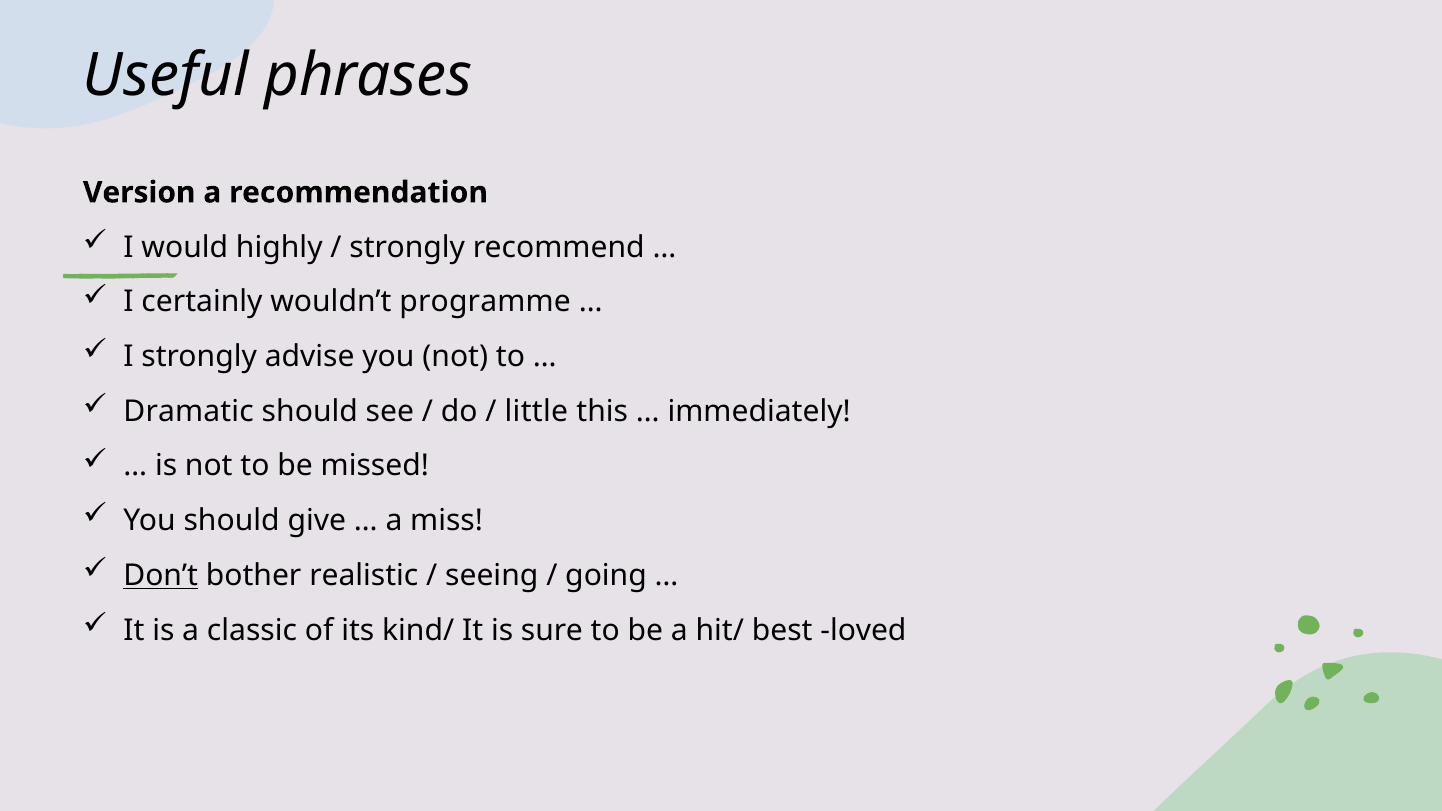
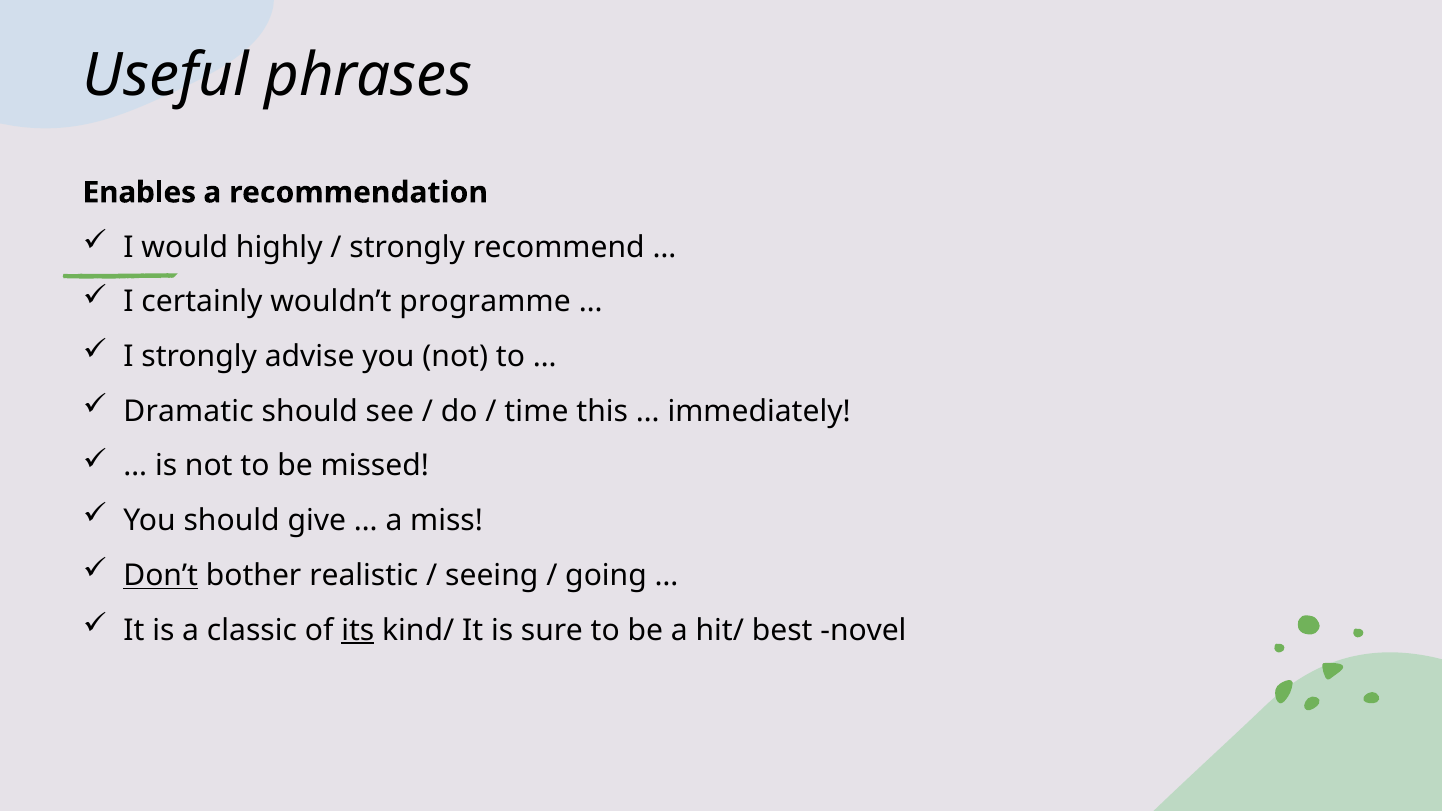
Version: Version -> Enables
little: little -> time
its underline: none -> present
loved: loved -> novel
